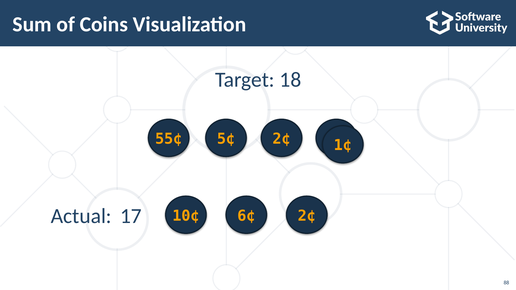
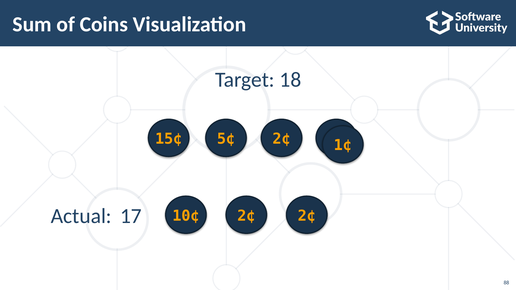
55¢: 55¢ -> 15¢
10¢ 6¢: 6¢ -> 2¢
